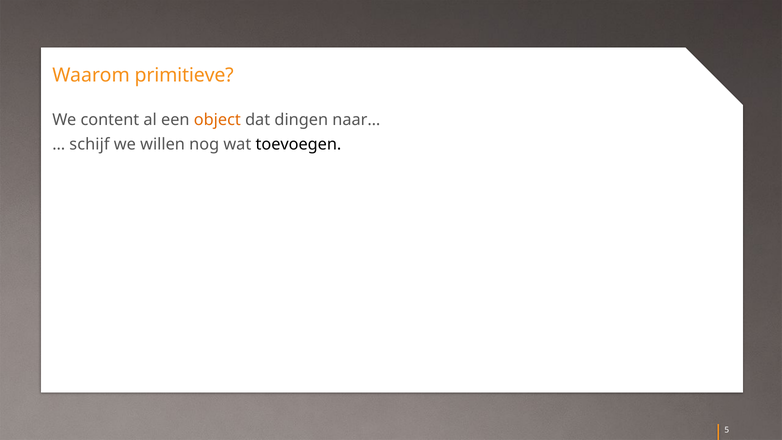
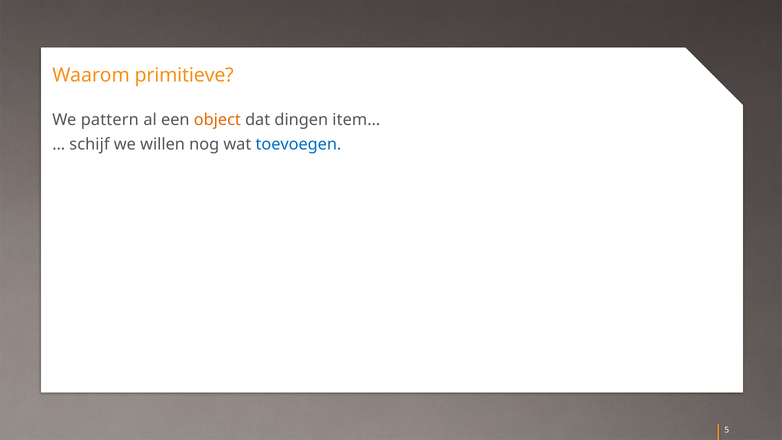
content: content -> pattern
naar…: naar… -> item…
toevoegen colour: black -> blue
